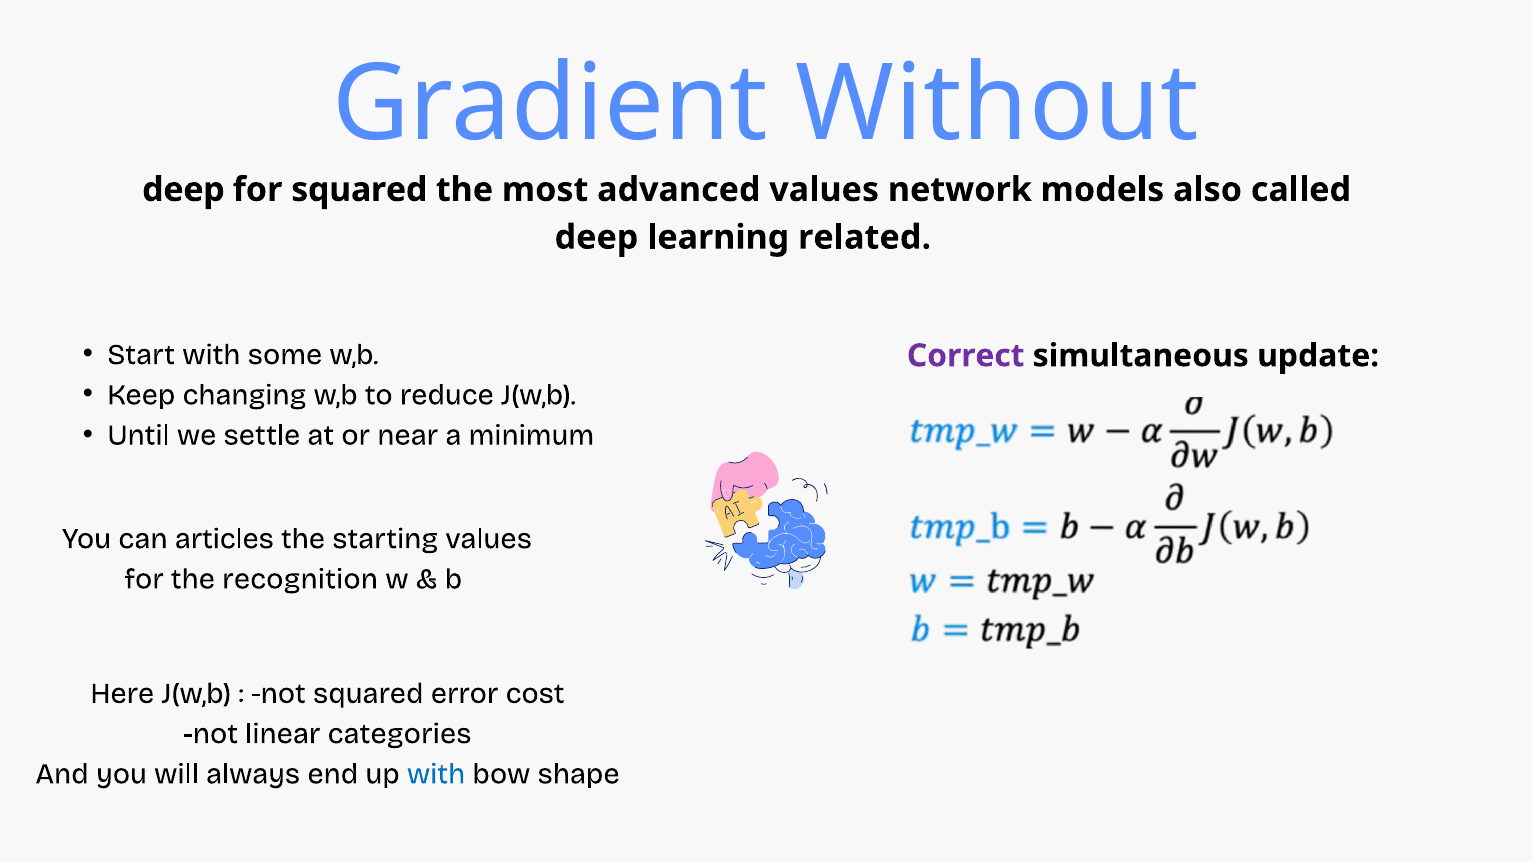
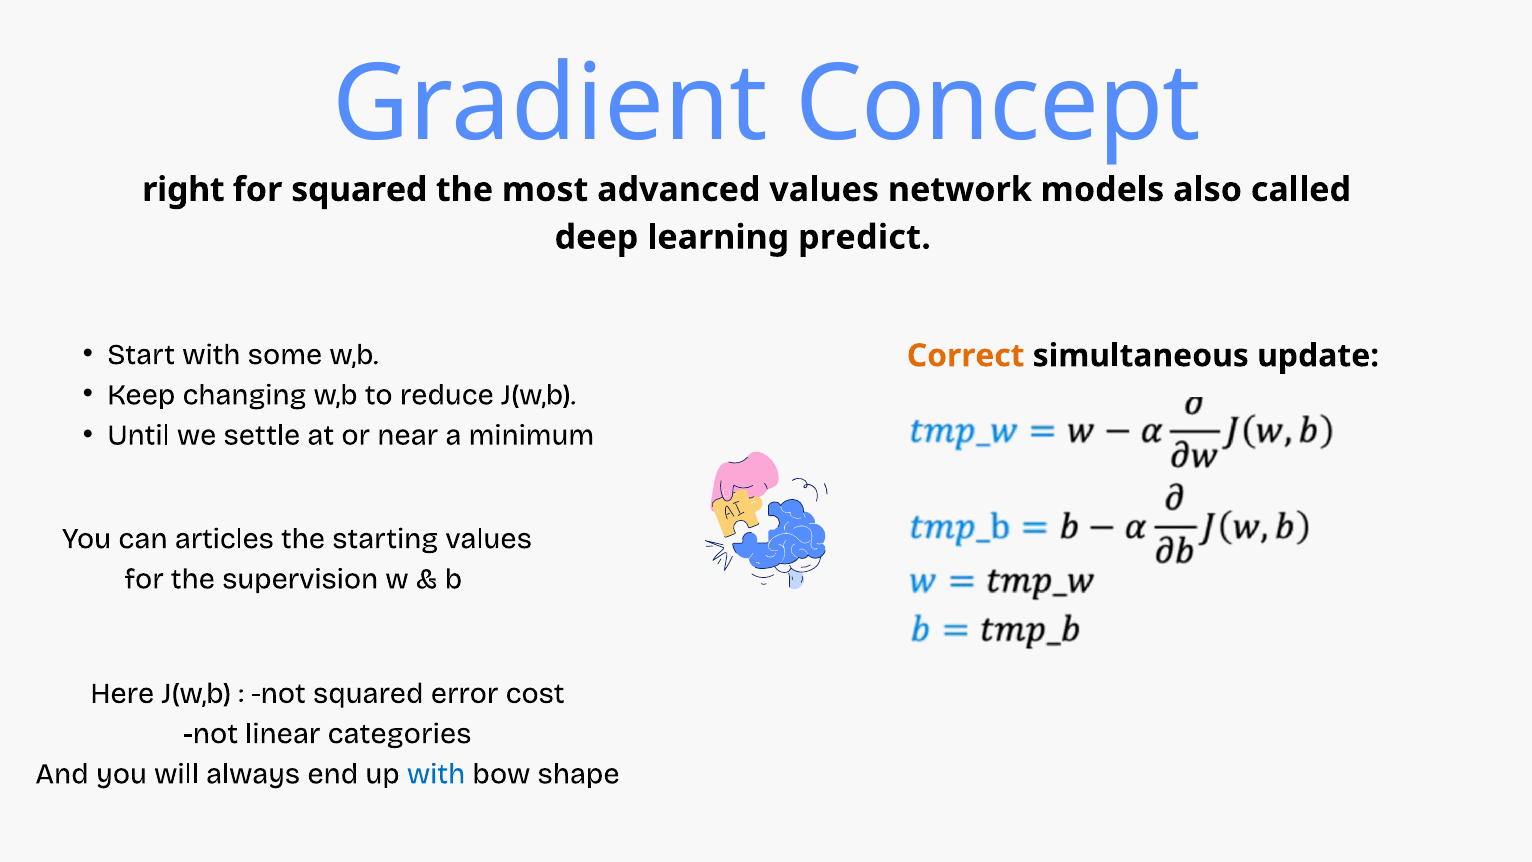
Without: Without -> Concept
deep at (183, 190): deep -> right
related: related -> predict
Correct colour: purple -> orange
recognition: recognition -> supervision
